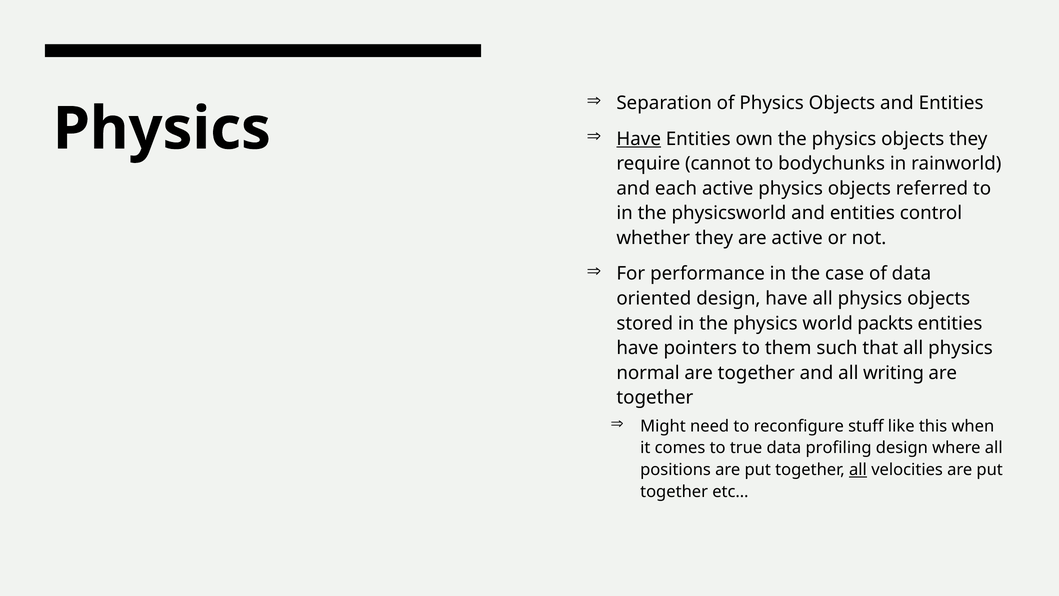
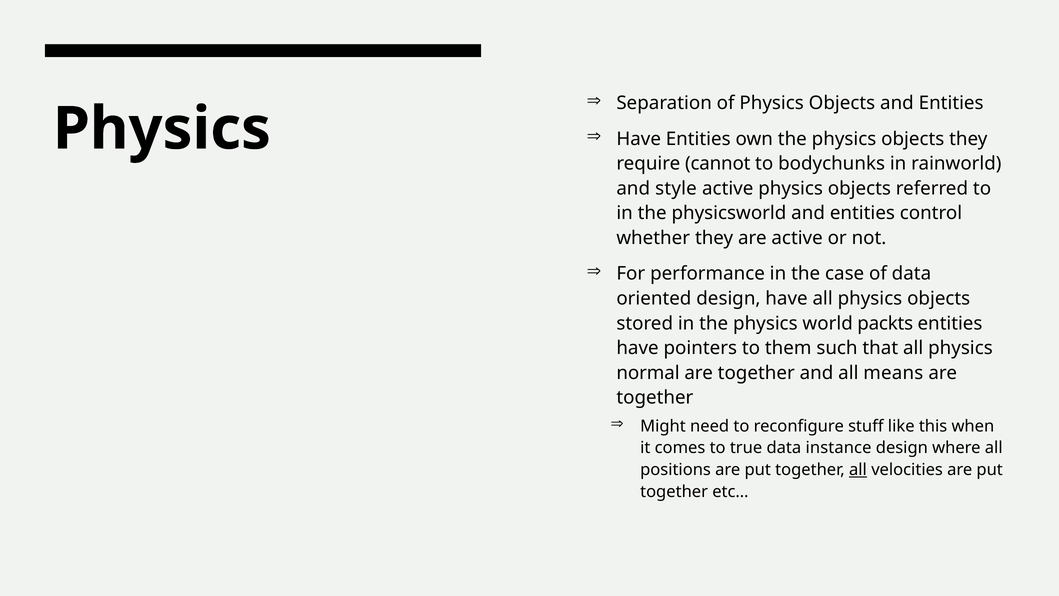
Have at (639, 139) underline: present -> none
each: each -> style
writing: writing -> means
profiling: profiling -> instance
